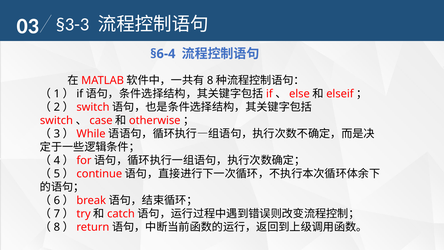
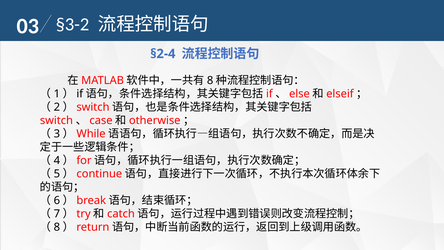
§3-3: §3-3 -> §3-2
§6-4: §6-4 -> §2-4
